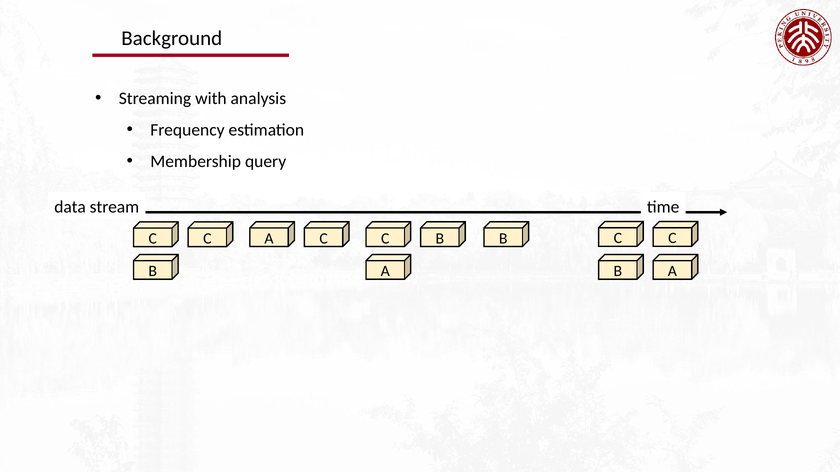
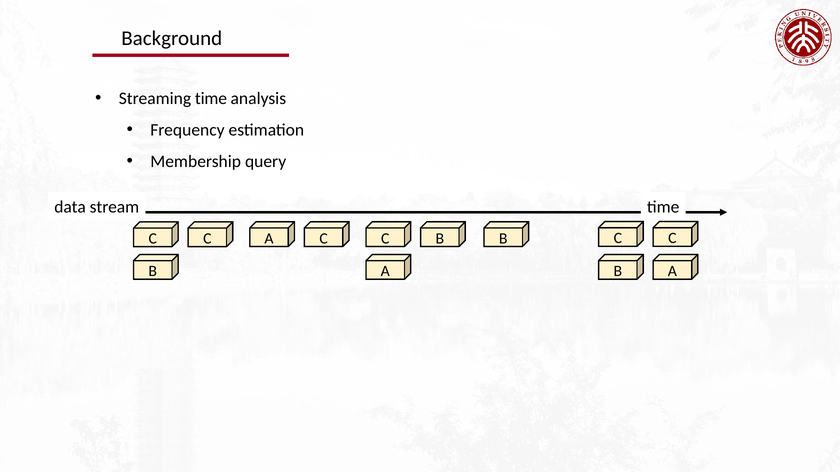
Streaming with: with -> time
